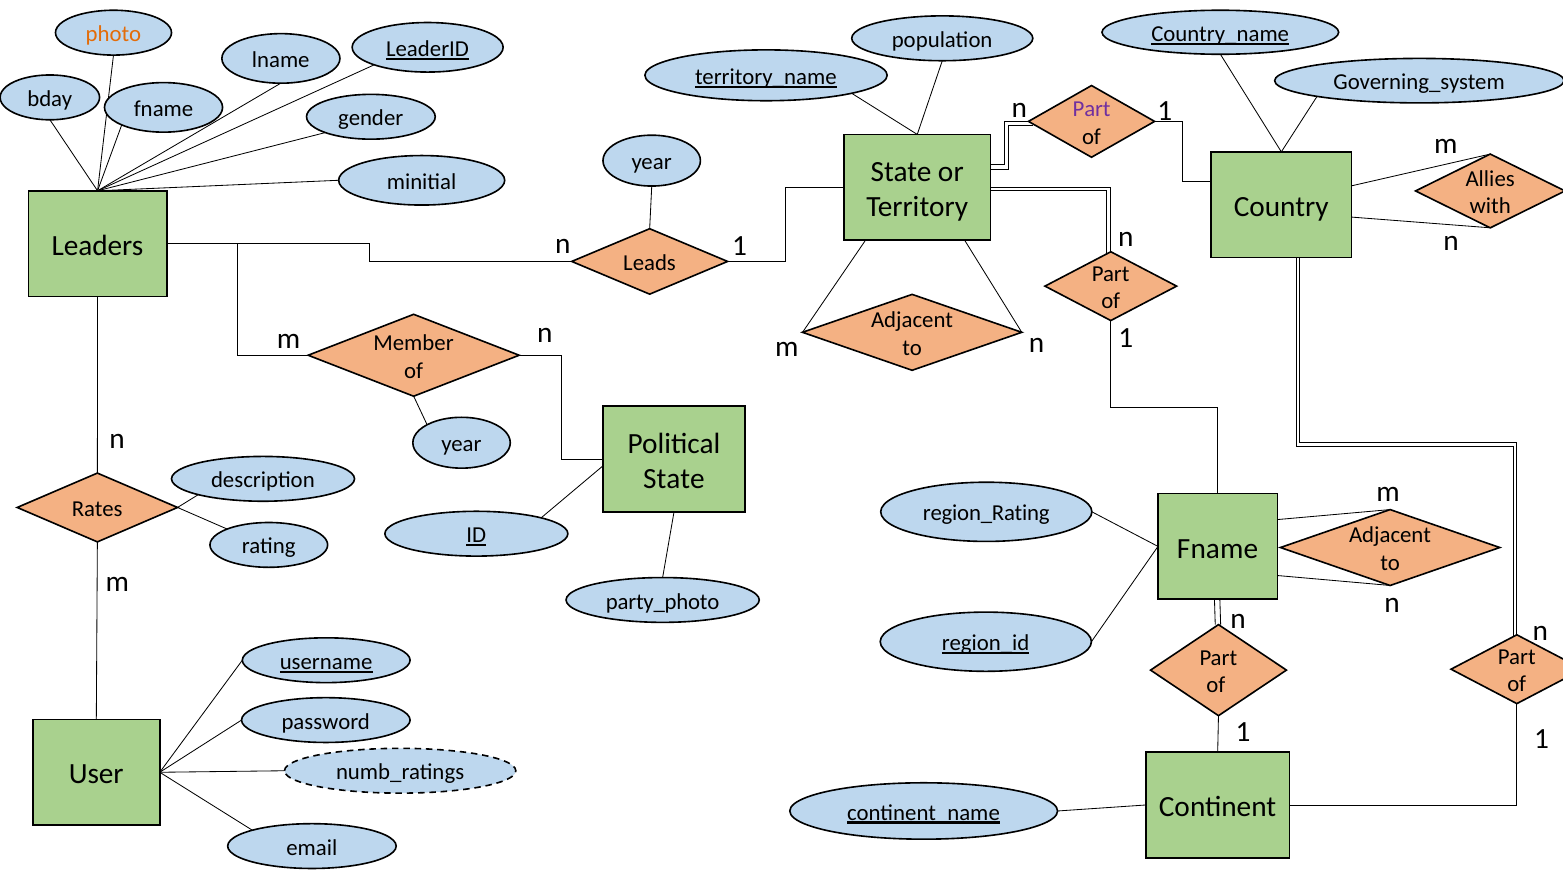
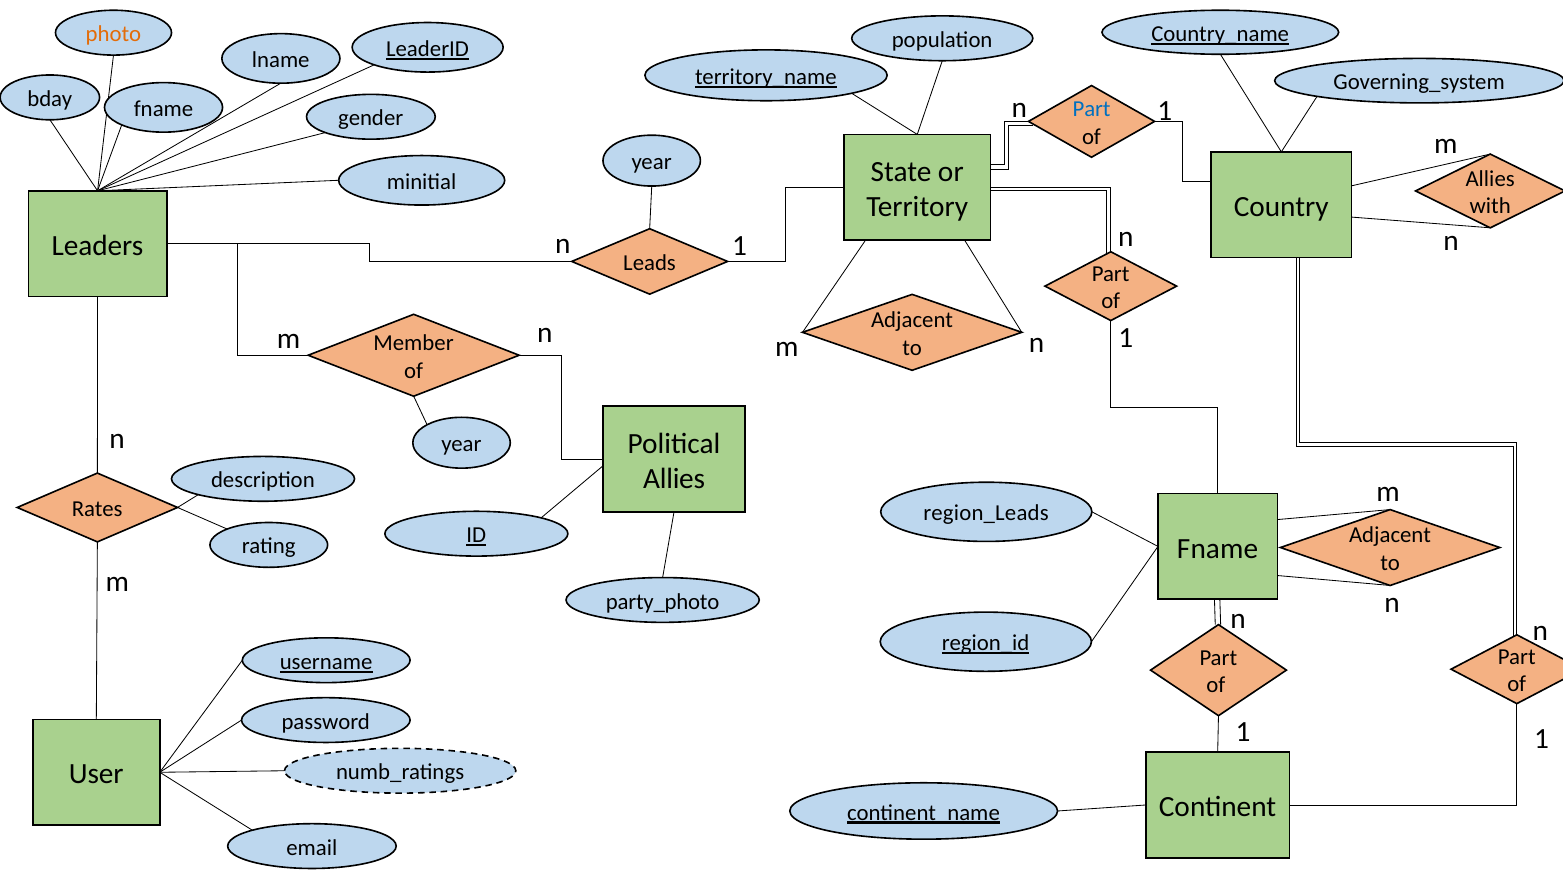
Part at (1092, 109) colour: purple -> blue
State at (674, 479): State -> Allies
region_Rating: region_Rating -> region_Leads
